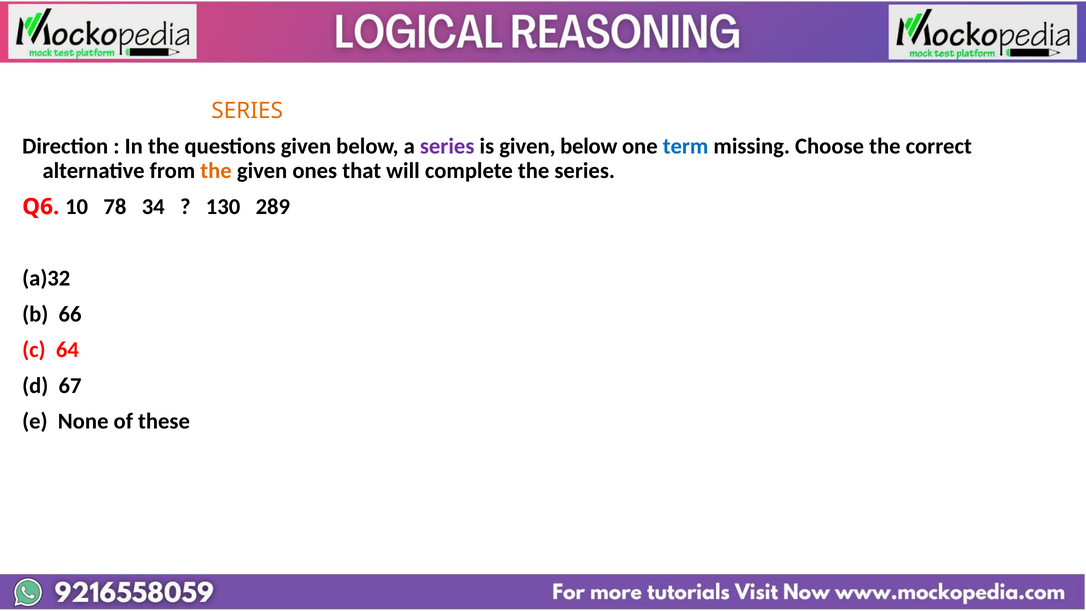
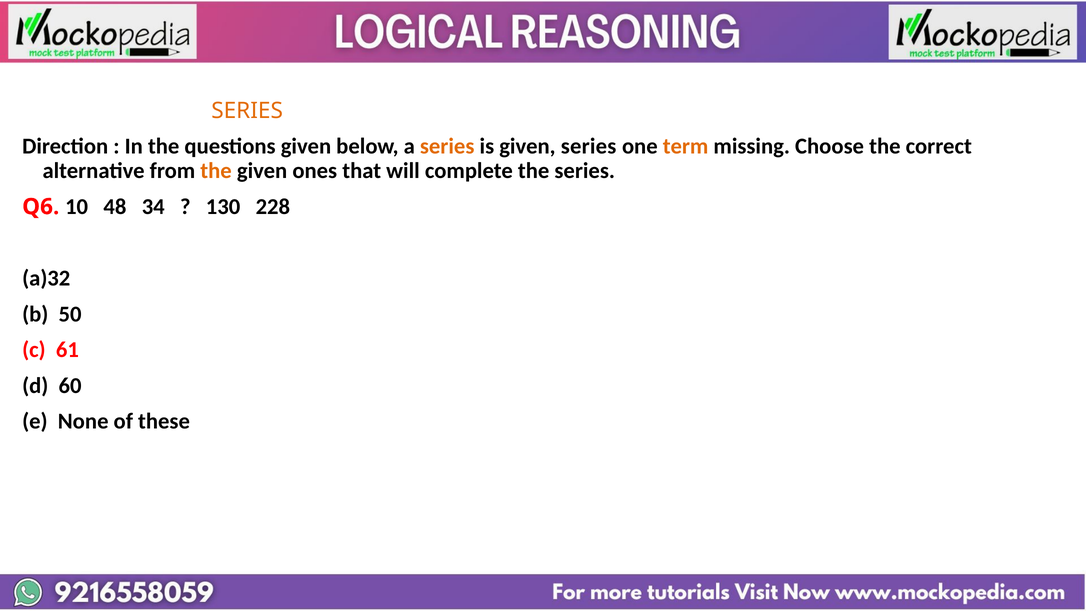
series at (447, 146) colour: purple -> orange
is given below: below -> series
term colour: blue -> orange
78: 78 -> 48
289: 289 -> 228
66: 66 -> 50
64: 64 -> 61
67: 67 -> 60
